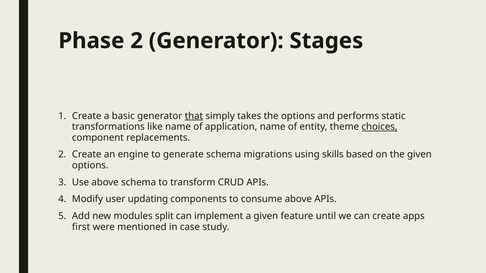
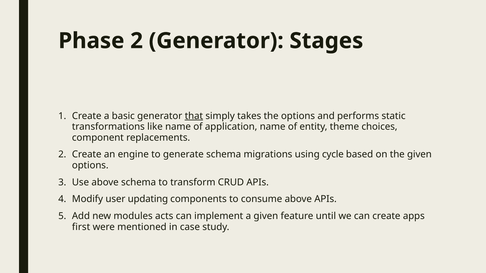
choices underline: present -> none
skills: skills -> cycle
split: split -> acts
